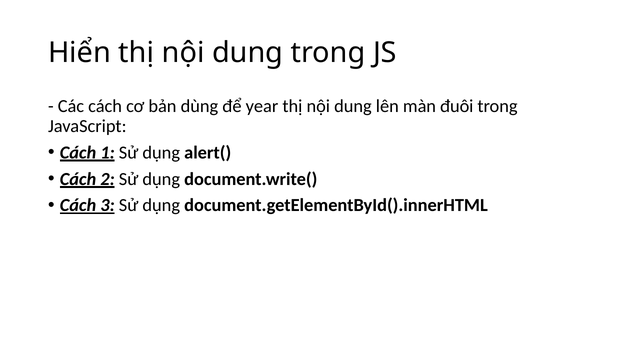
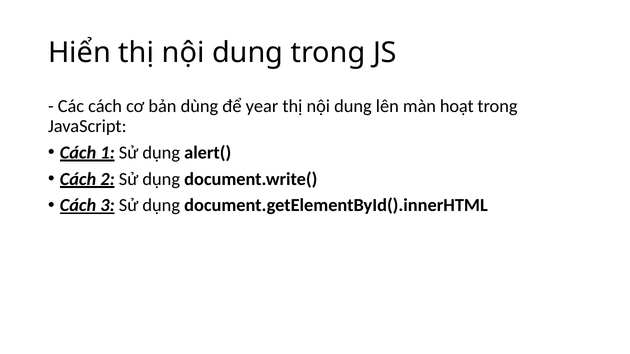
đuôi: đuôi -> hoạt
